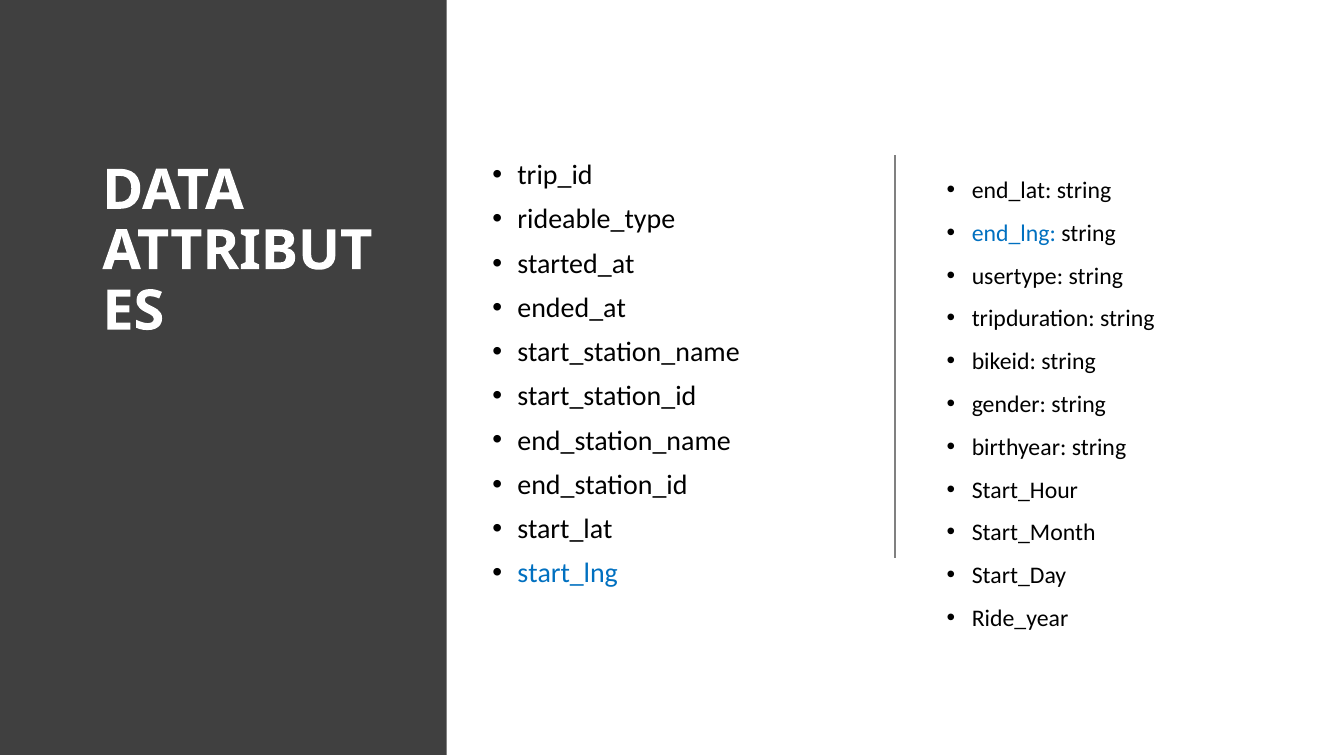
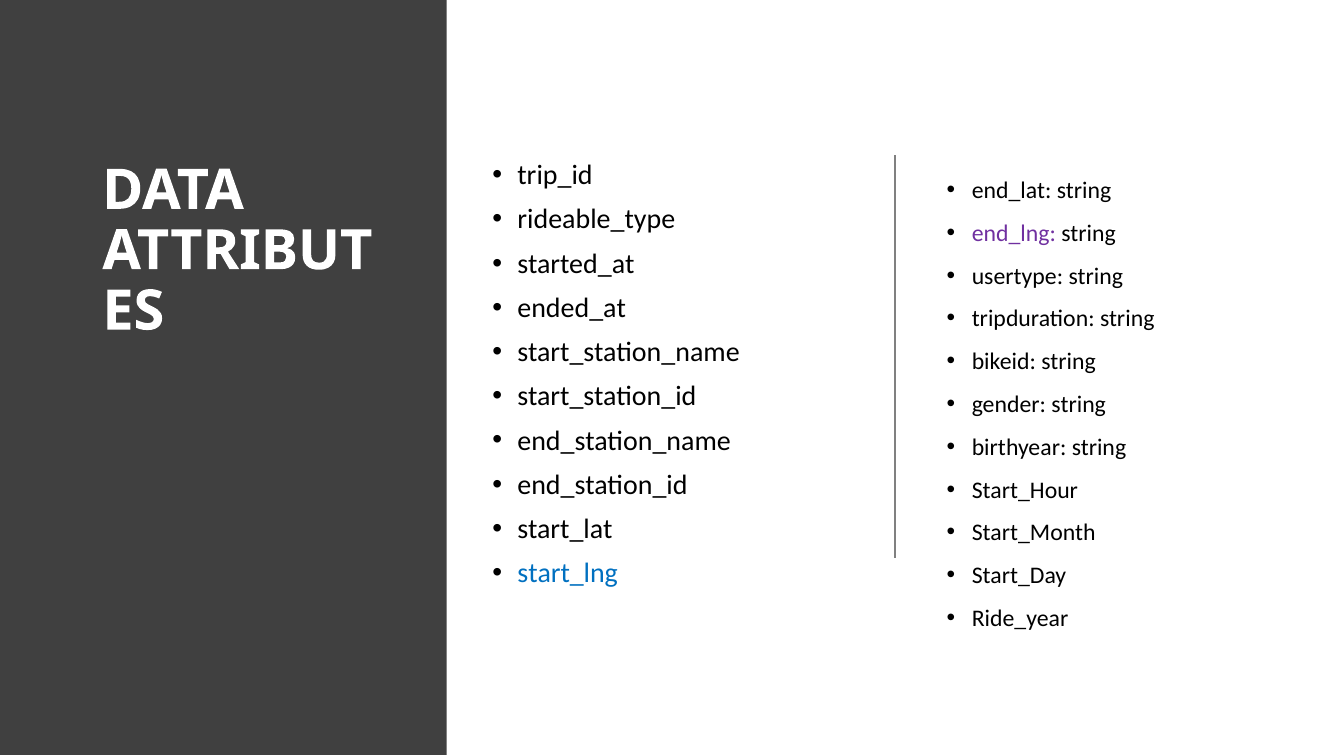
end_lng colour: blue -> purple
